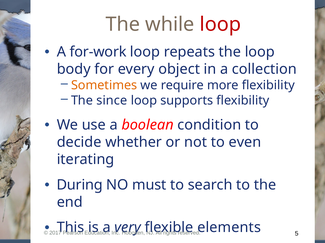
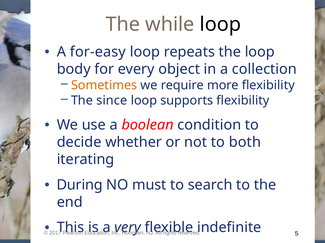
loop at (220, 24) colour: red -> black
for-work: for-work -> for-easy
even: even -> both
elements: elements -> indefinite
